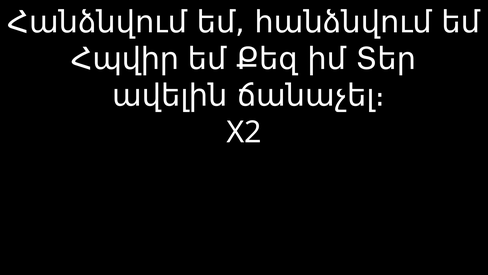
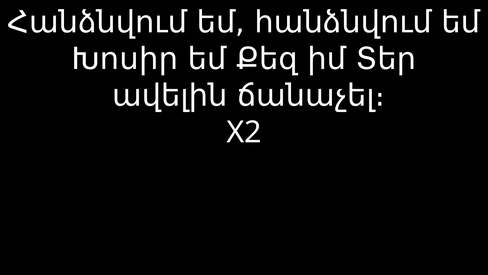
Հպվիր: Հպվիր -> Խոսիր
